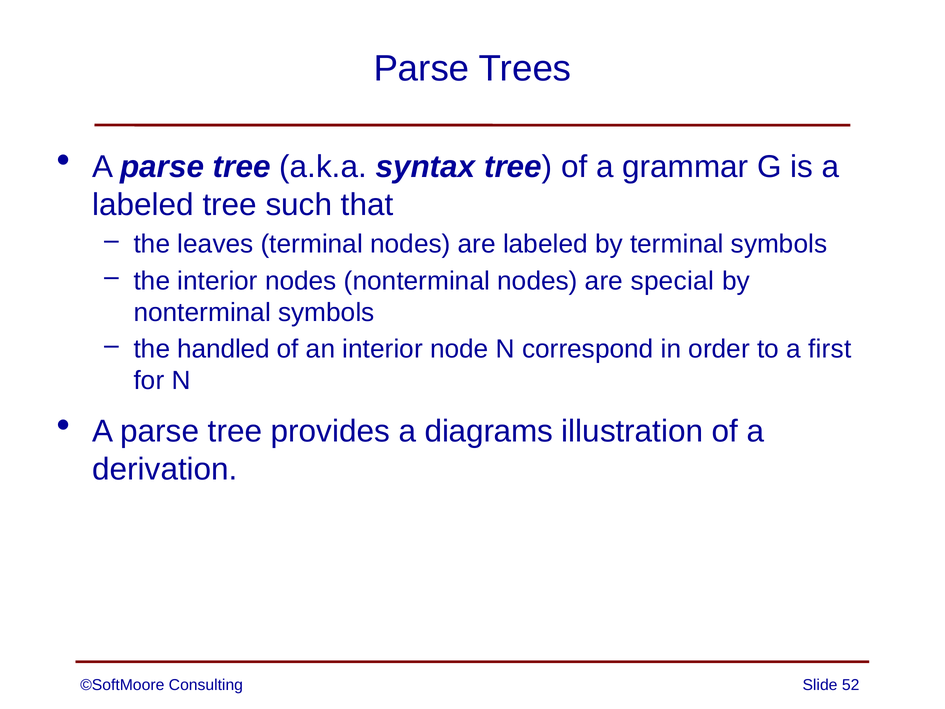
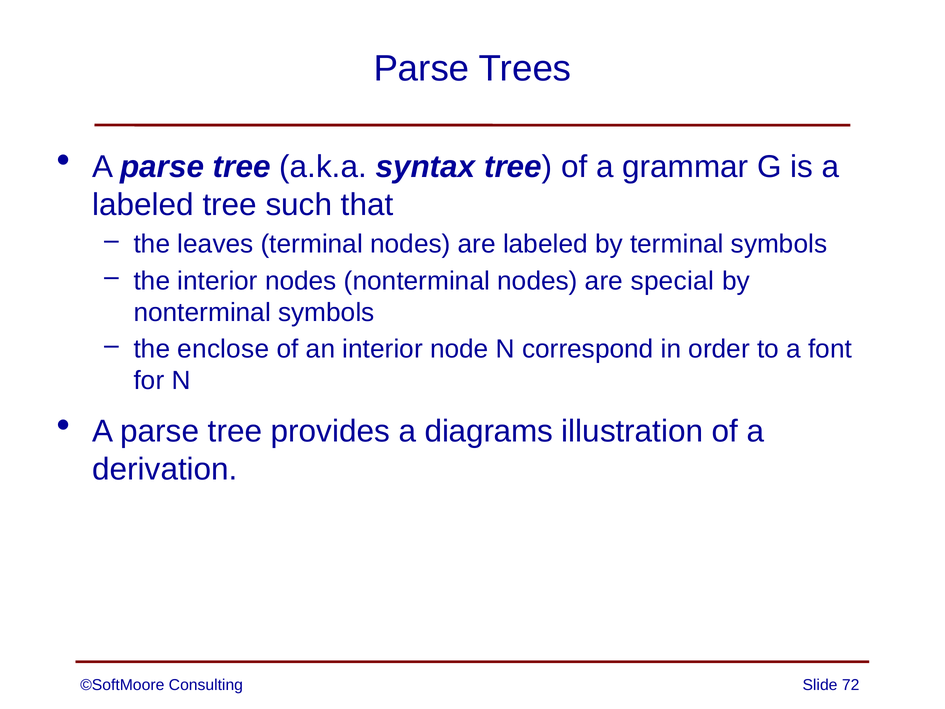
handled: handled -> enclose
first: first -> font
52: 52 -> 72
